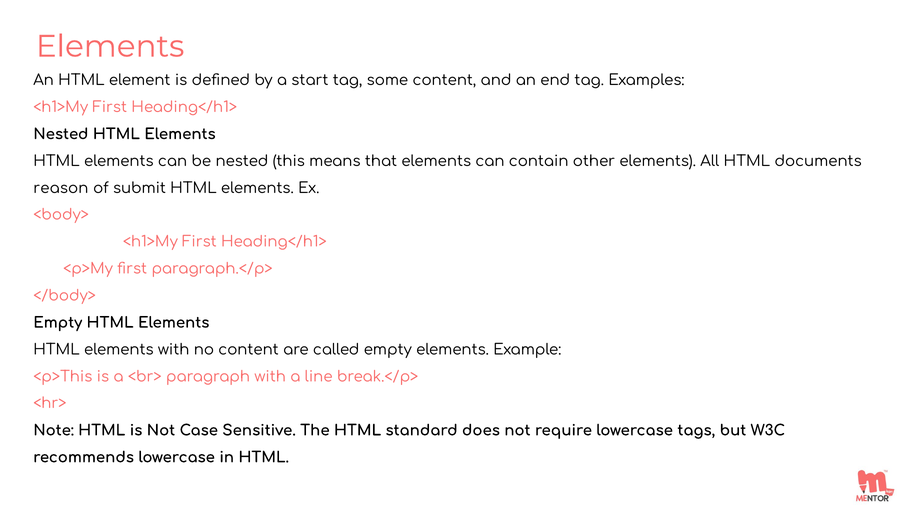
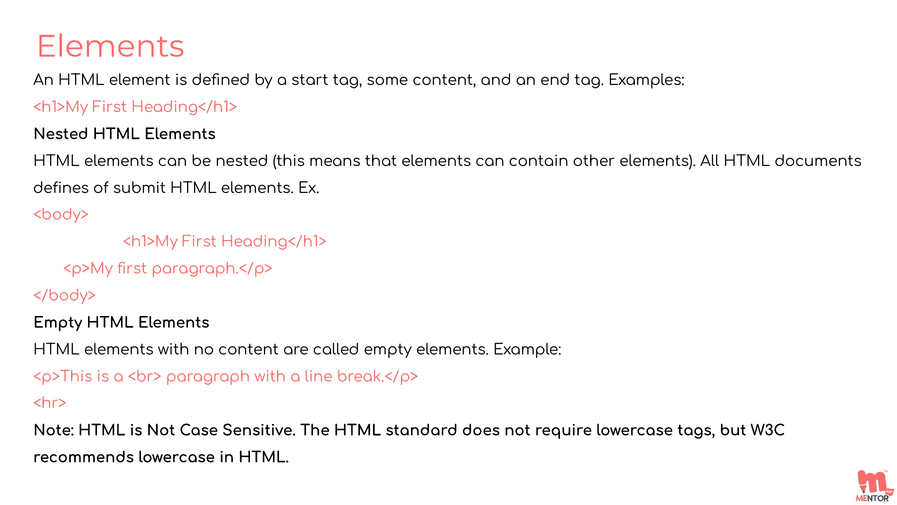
reason: reason -> defines
